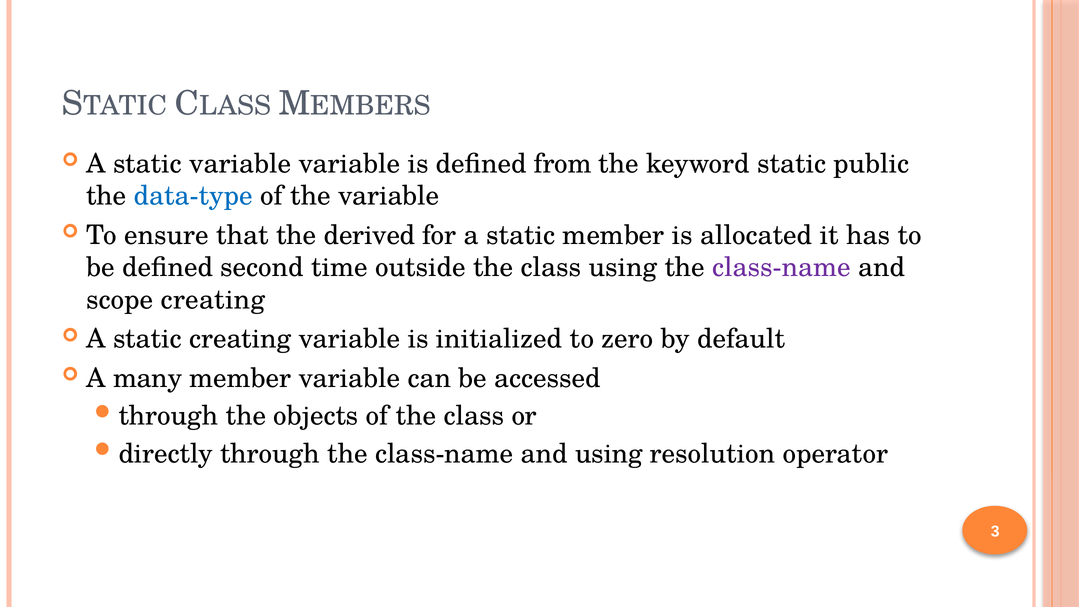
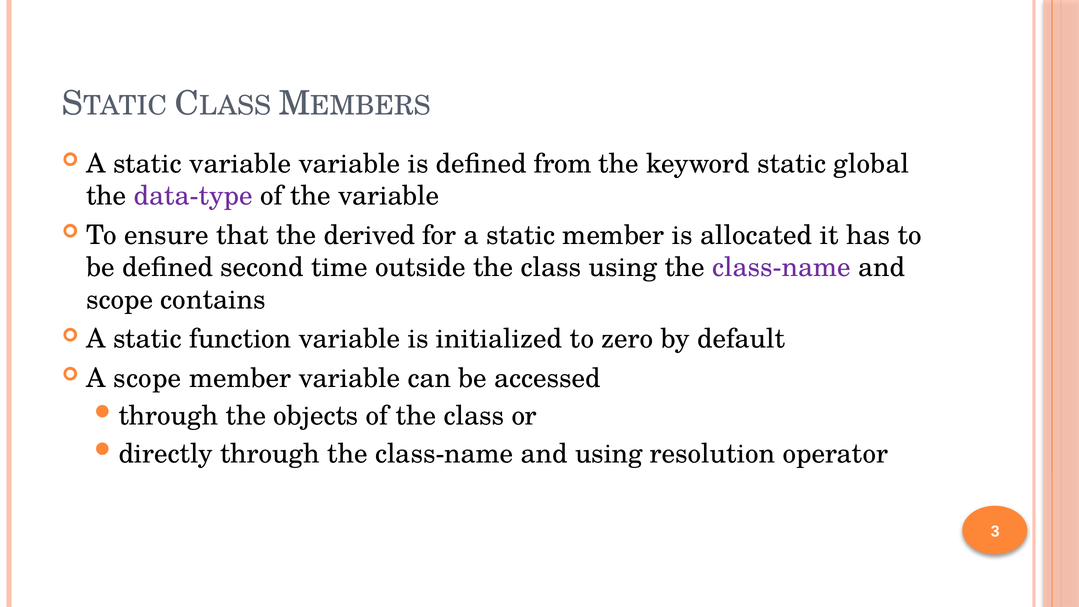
public: public -> global
data-type colour: blue -> purple
scope creating: creating -> contains
static creating: creating -> function
A many: many -> scope
